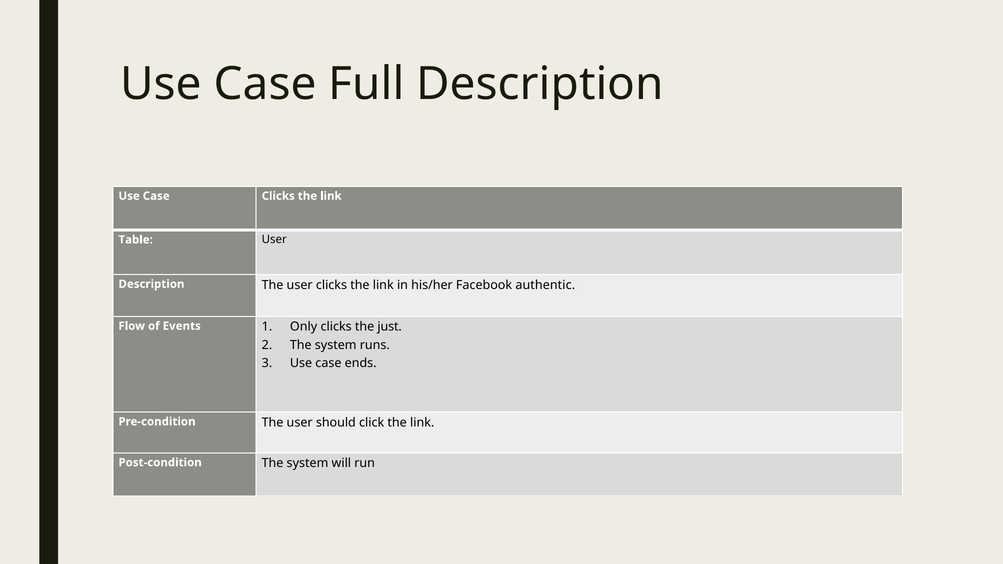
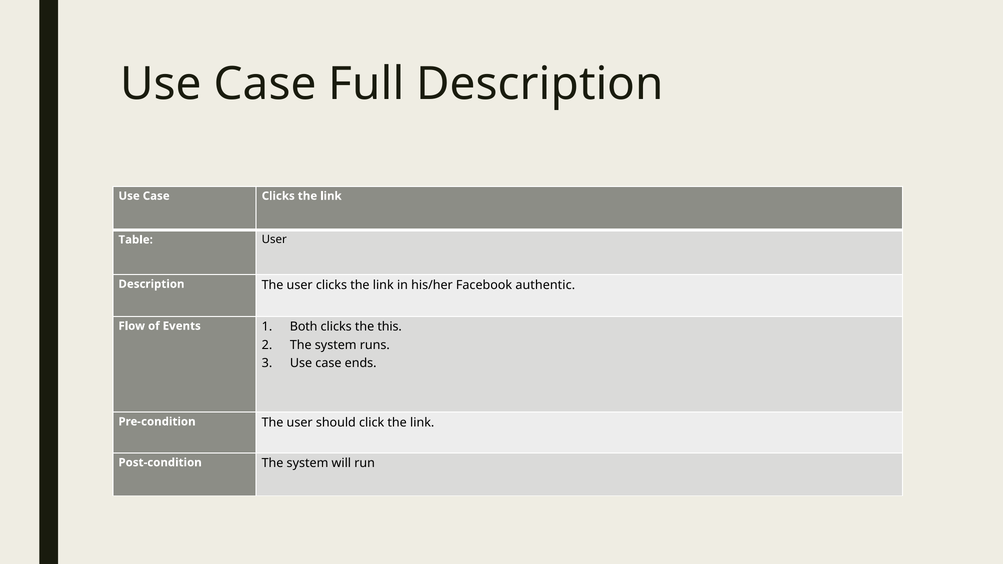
Only: Only -> Both
just: just -> this
